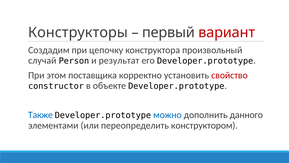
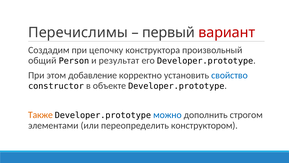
Конструкторы: Конструкторы -> Перечислимы
случай: случай -> общий
поставщика: поставщика -> добавление
свойство colour: red -> blue
Также colour: blue -> orange
данного: данного -> строгом
